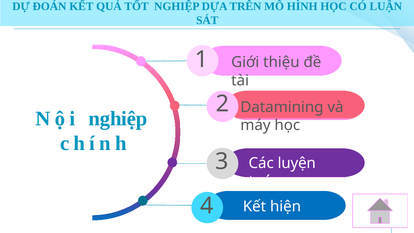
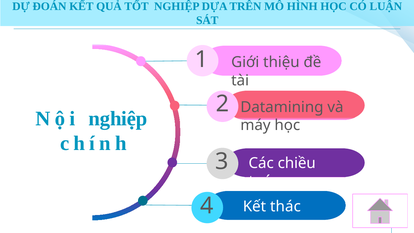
luyện: luyện -> chiều
hiện: hiện -> thác
